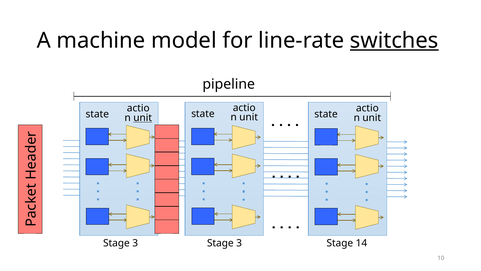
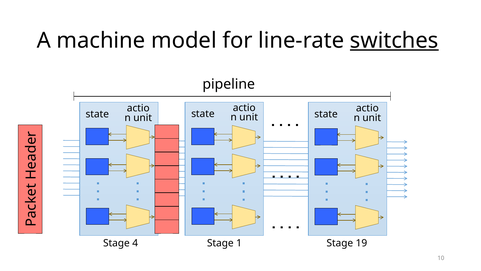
unit at (143, 118) underline: present -> none
3 at (135, 243): 3 -> 4
3 at (239, 243): 3 -> 1
14: 14 -> 19
